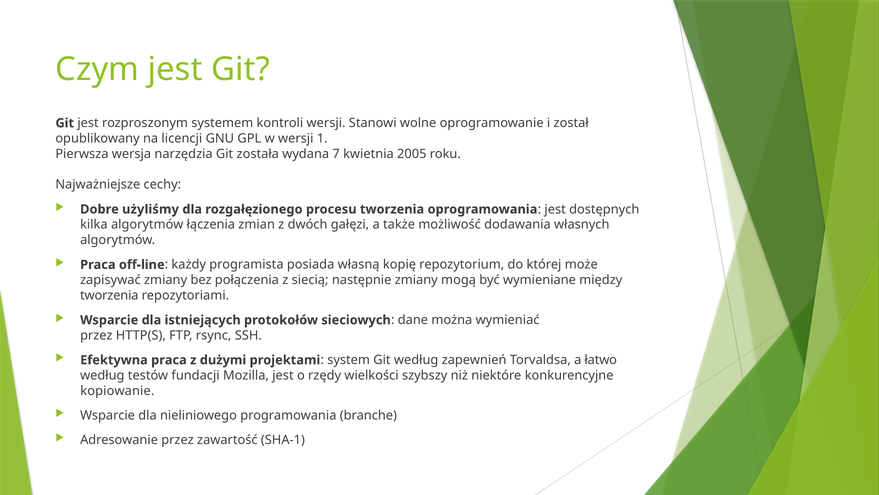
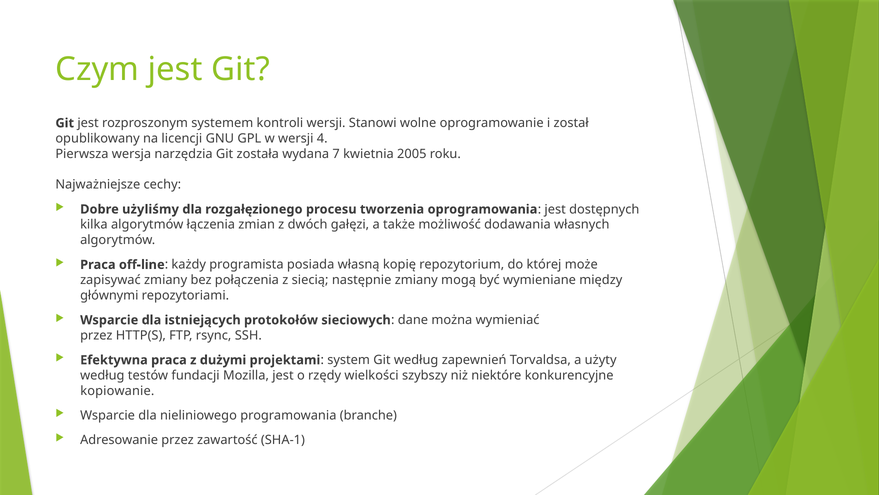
1: 1 -> 4
tworzenia at (109, 295): tworzenia -> głównymi
łatwo: łatwo -> użyty
